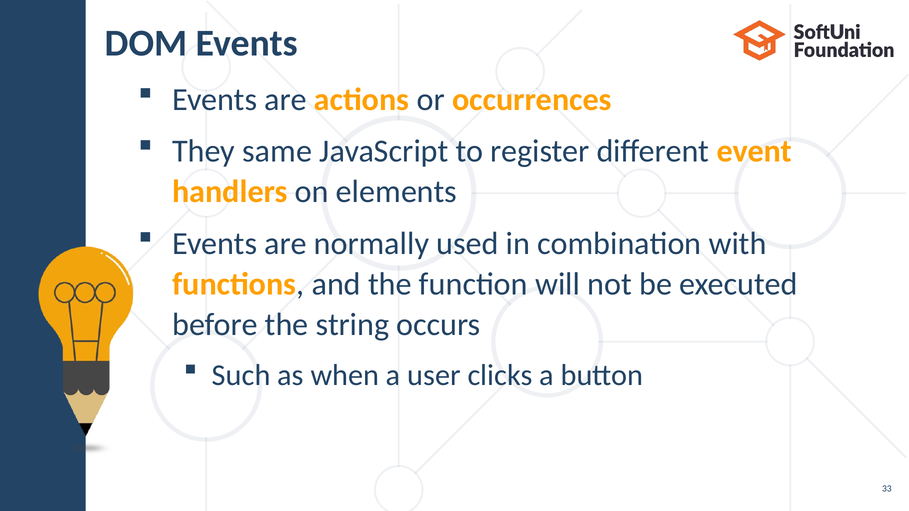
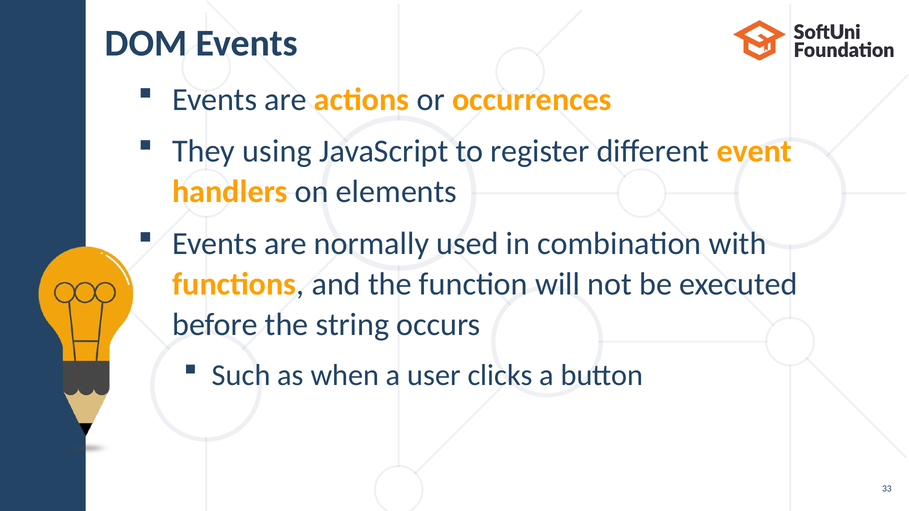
same: same -> using
